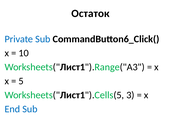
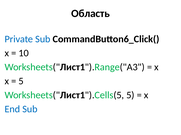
Остаток: Остаток -> Область
Worksheets("Лист1").Cells(5 3: 3 -> 5
